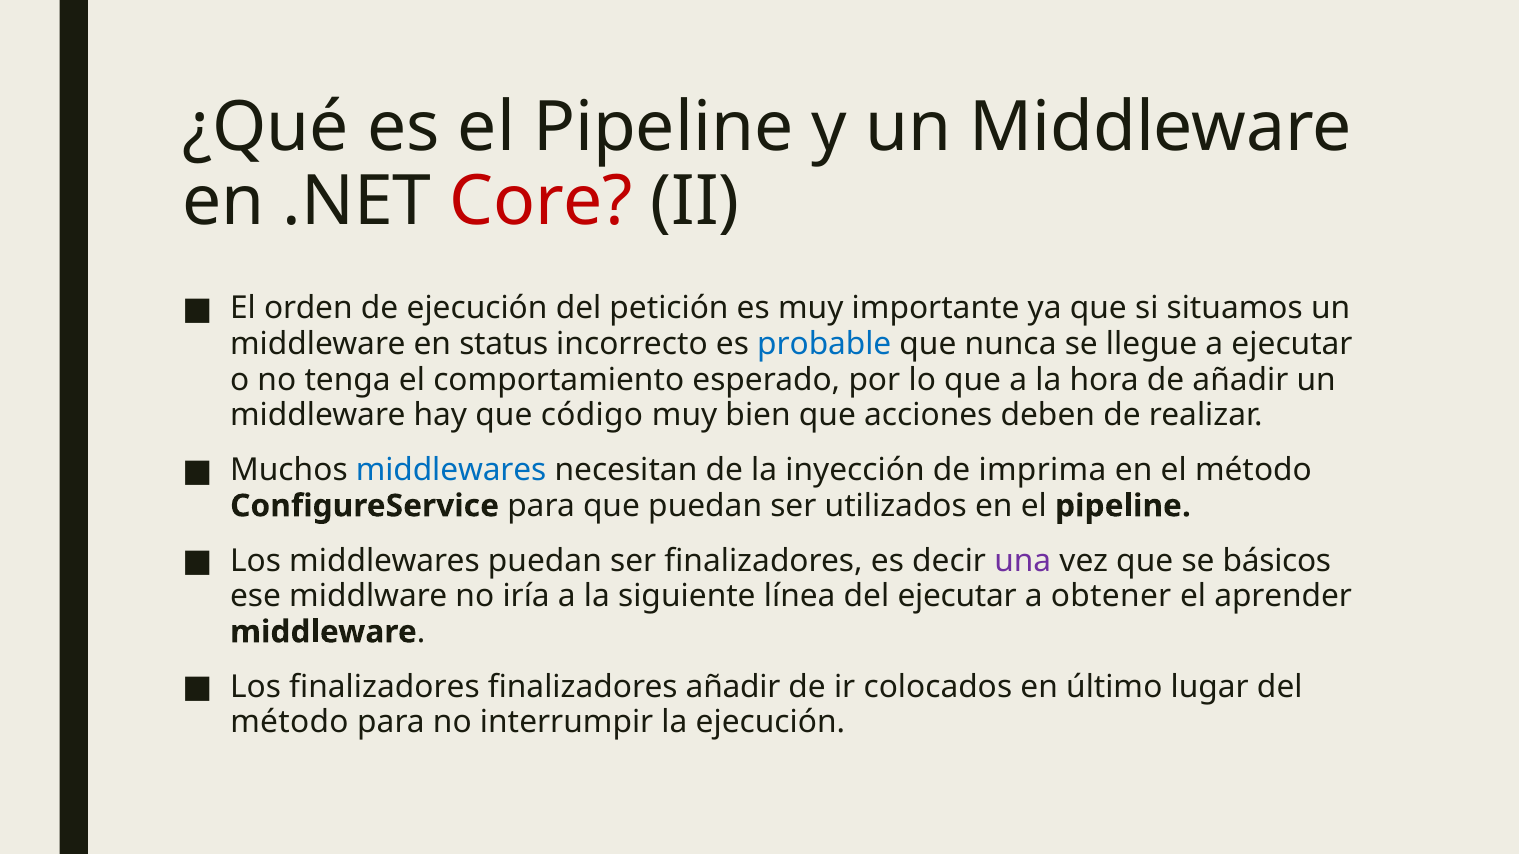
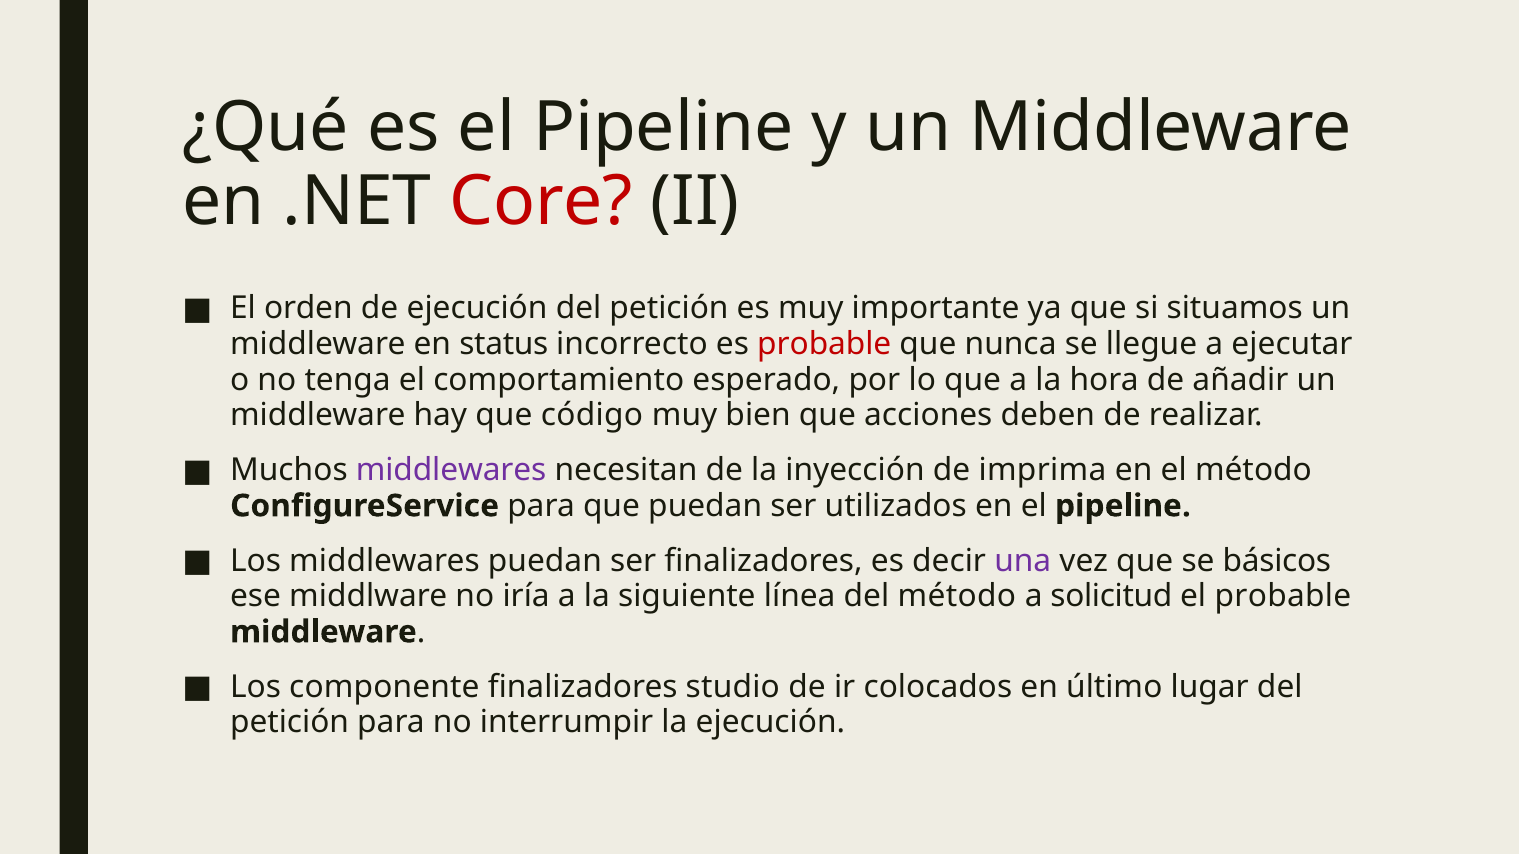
probable at (824, 344) colour: blue -> red
middlewares at (451, 470) colour: blue -> purple
del ejecutar: ejecutar -> método
obtener: obtener -> solicitud
el aprender: aprender -> probable
Los finalizadores: finalizadores -> componente
finalizadores añadir: añadir -> studio
método at (289, 723): método -> petición
